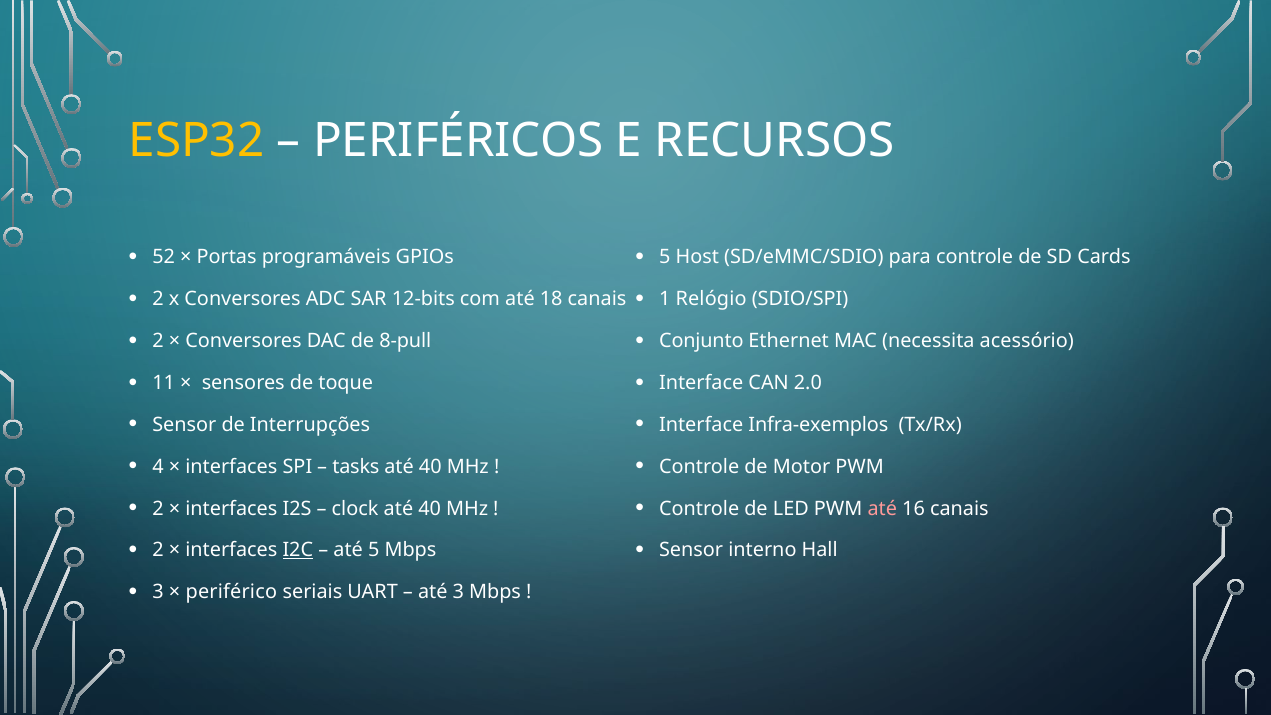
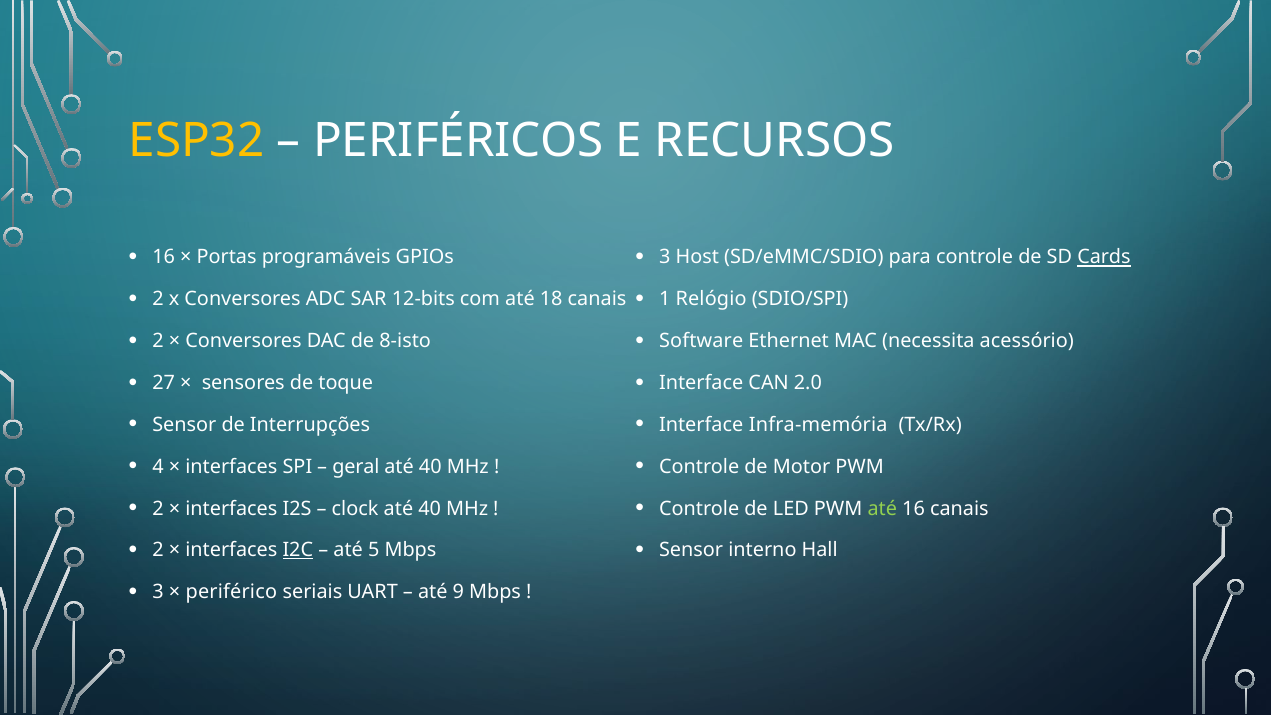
52 at (164, 257): 52 -> 16
5 at (665, 257): 5 -> 3
Cards underline: none -> present
8-pull: 8-pull -> 8-isto
Conjunto: Conjunto -> Software
11: 11 -> 27
Infra-exemplos: Infra-exemplos -> Infra-memória
tasks: tasks -> geral
até at (882, 508) colour: pink -> light green
até 3: 3 -> 9
